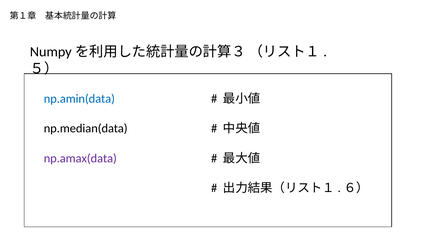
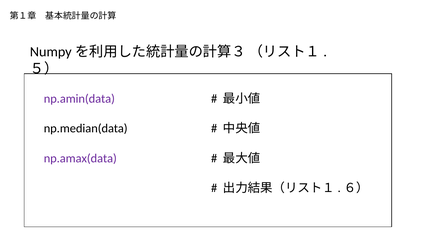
np.amin(data colour: blue -> purple
